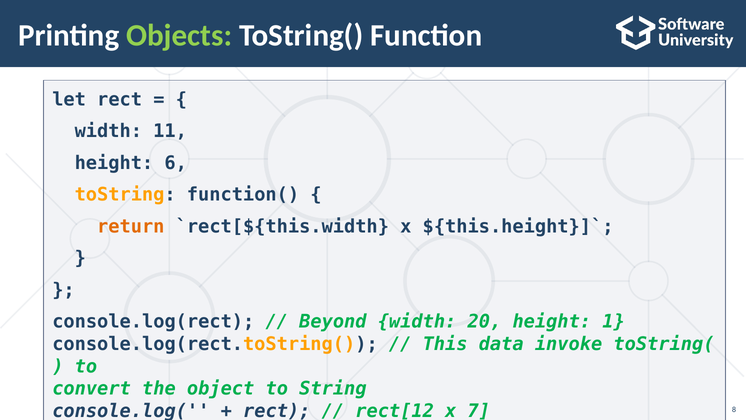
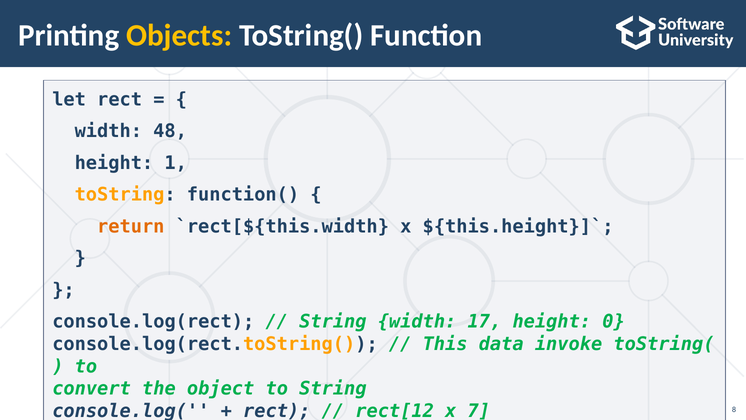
Objects colour: light green -> yellow
11: 11 -> 48
6: 6 -> 1
Beyond at (333, 321): Beyond -> String
20: 20 -> 17
1: 1 -> 0
